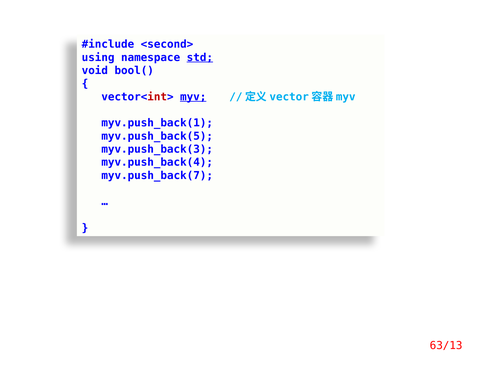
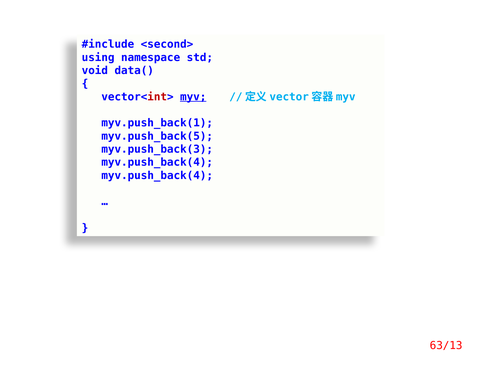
std underline: present -> none
bool(: bool( -> data(
myv.push_back(7 at (157, 175): myv.push_back(7 -> myv.push_back(4
